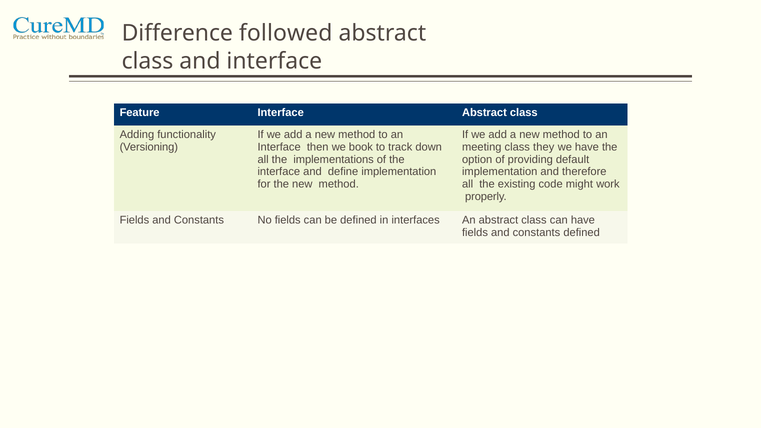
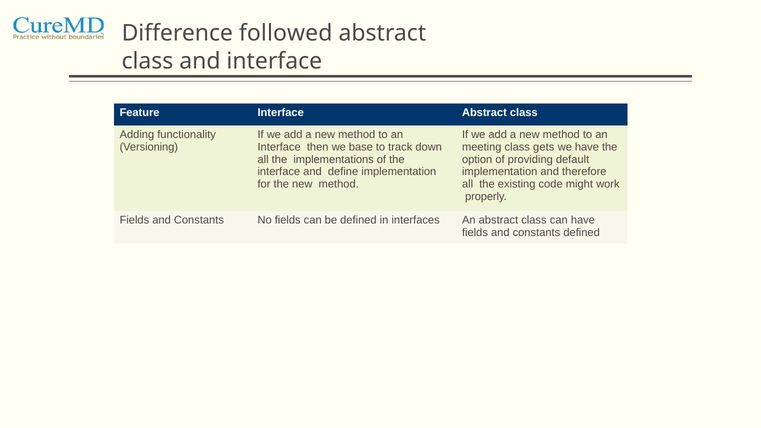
book: book -> base
they: they -> gets
